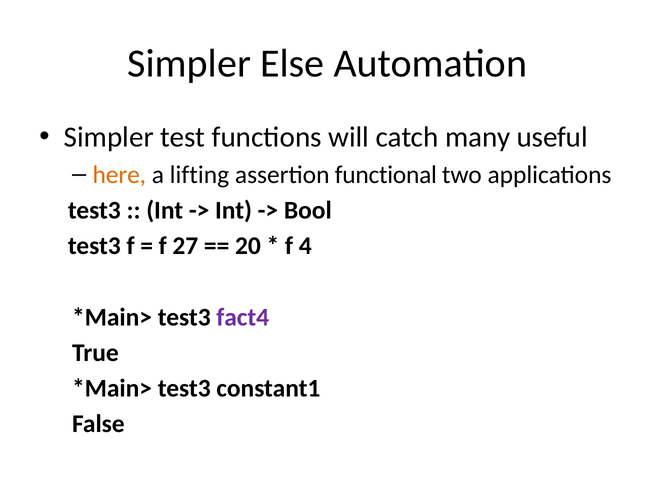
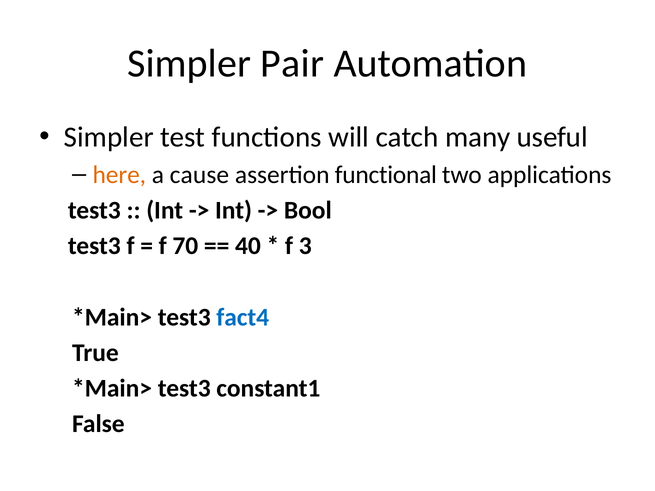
Else: Else -> Pair
lifting: lifting -> cause
27: 27 -> 70
20: 20 -> 40
4: 4 -> 3
fact4 colour: purple -> blue
